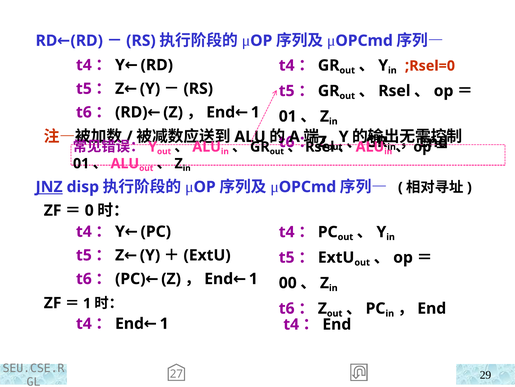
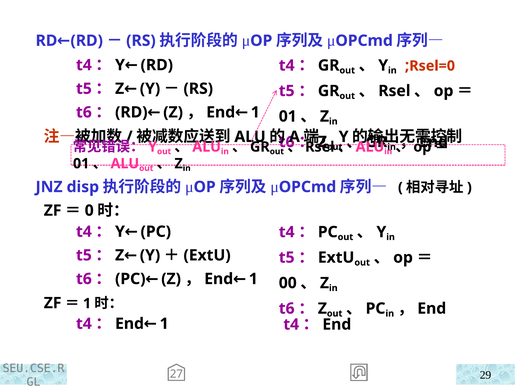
JNZ underline: present -> none
